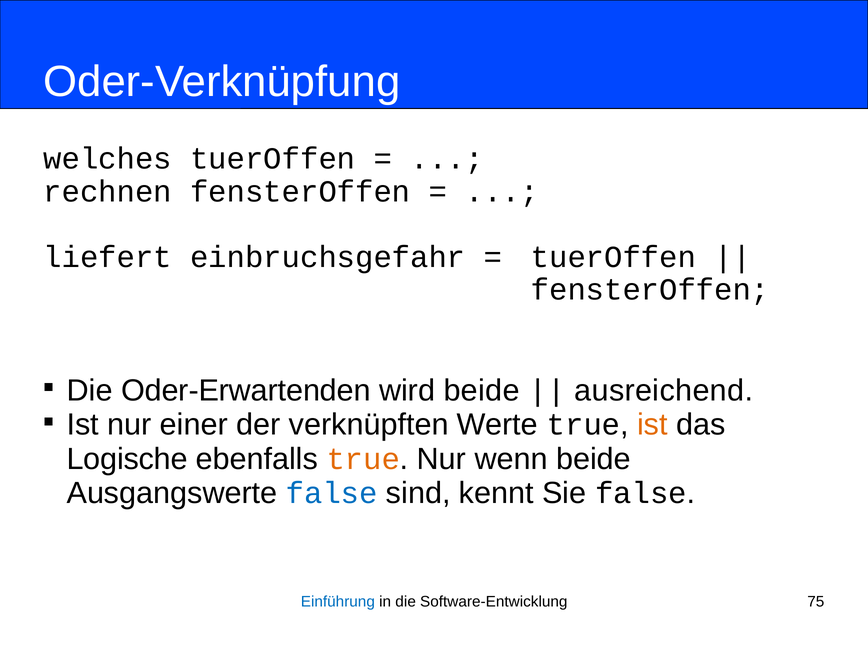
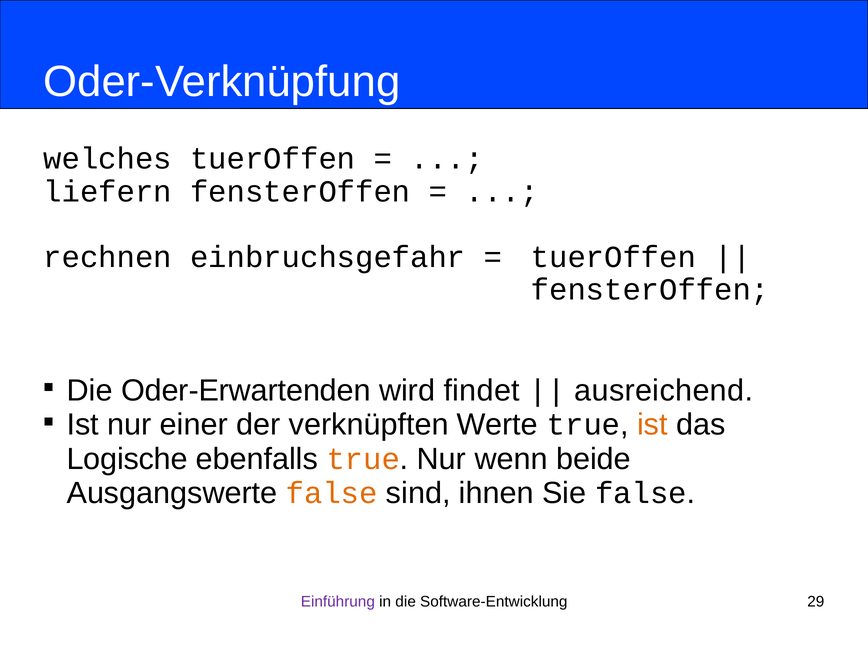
rechnen: rechnen -> liefern
liefert: liefert -> rechnen
wird beide: beide -> findet
false at (332, 493) colour: blue -> orange
kennt: kennt -> ihnen
Einführung colour: blue -> purple
75: 75 -> 29
